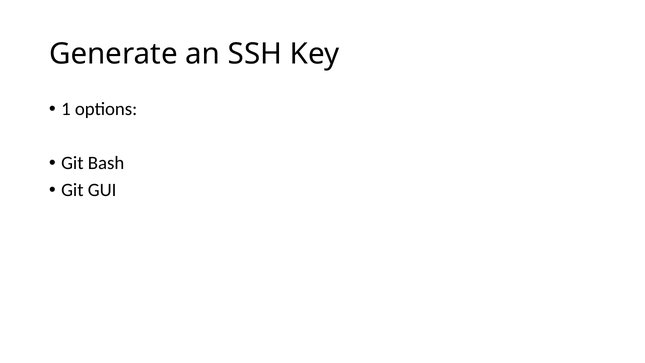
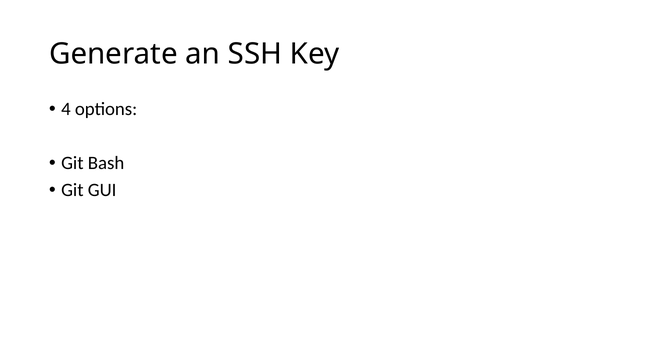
1: 1 -> 4
